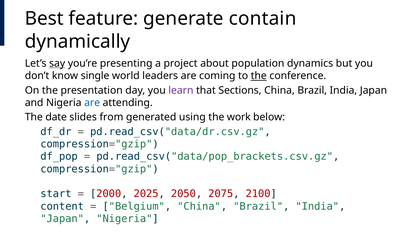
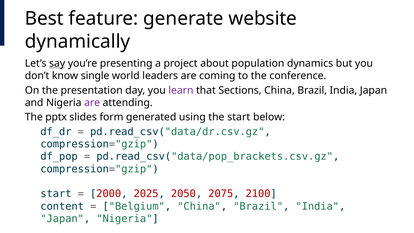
contain: contain -> website
the at (259, 76) underline: present -> none
are at (92, 103) colour: blue -> purple
date: date -> pptx
from: from -> form
the work: work -> start
